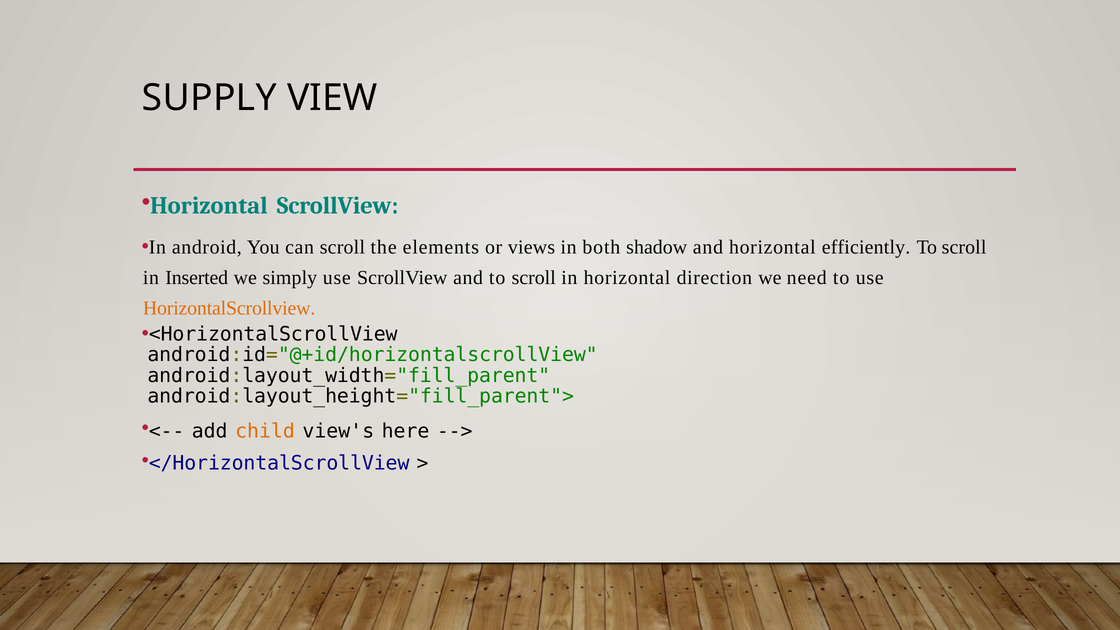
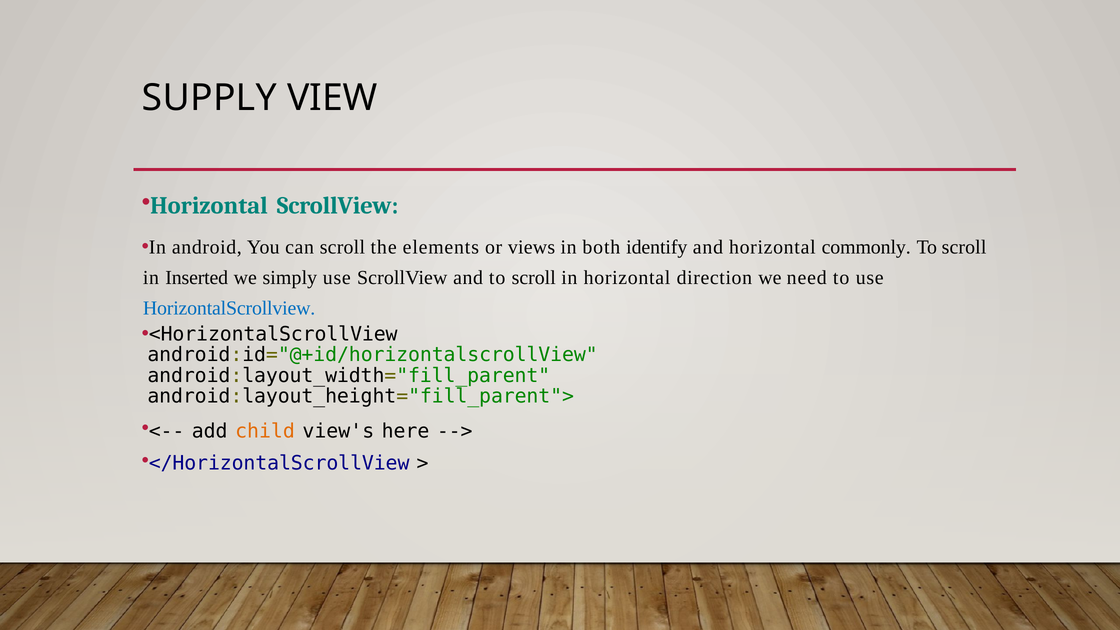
shadow: shadow -> identify
efficiently: efficiently -> commonly
HorizontalScrollview colour: orange -> blue
